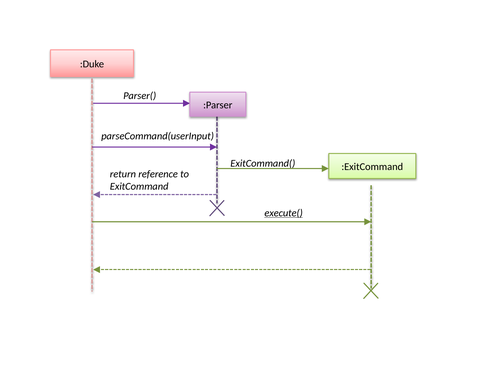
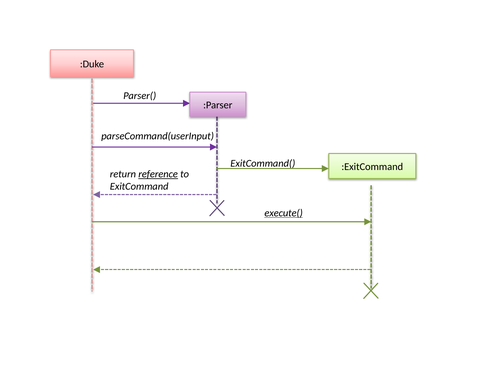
reference underline: none -> present
